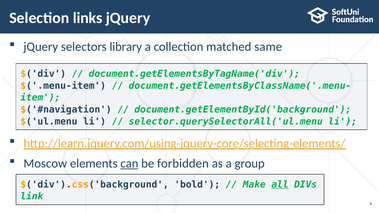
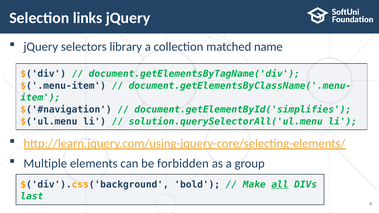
same: same -> name
document.getElementById('background: document.getElementById('background -> document.getElementById('simplifies
selector.querySelectorAll('ul.menu: selector.querySelectorAll('ul.menu -> solution.querySelectorAll('ul.menu
Moscow: Moscow -> Multiple
can underline: present -> none
link: link -> last
